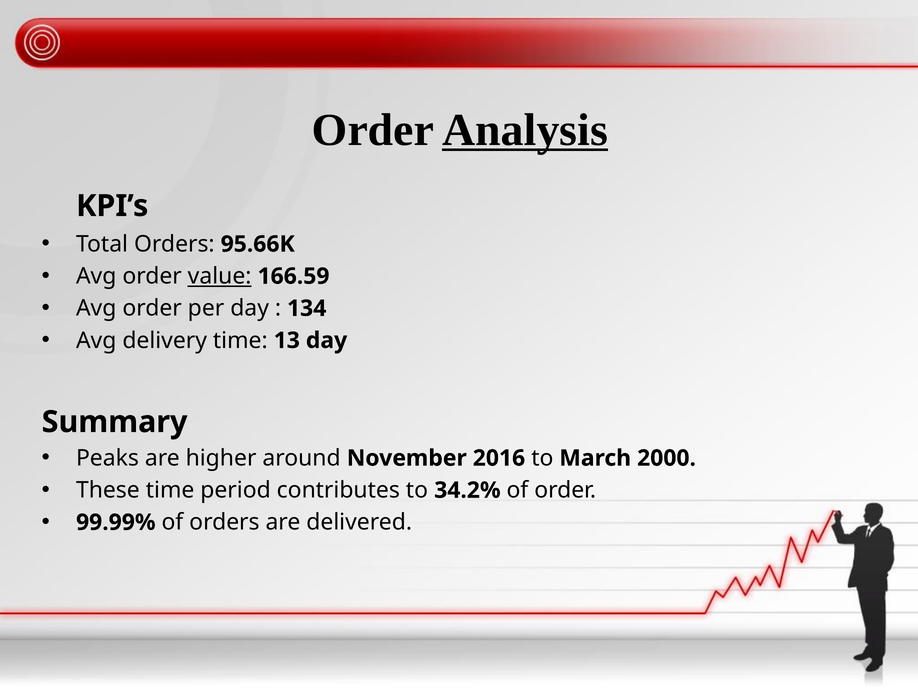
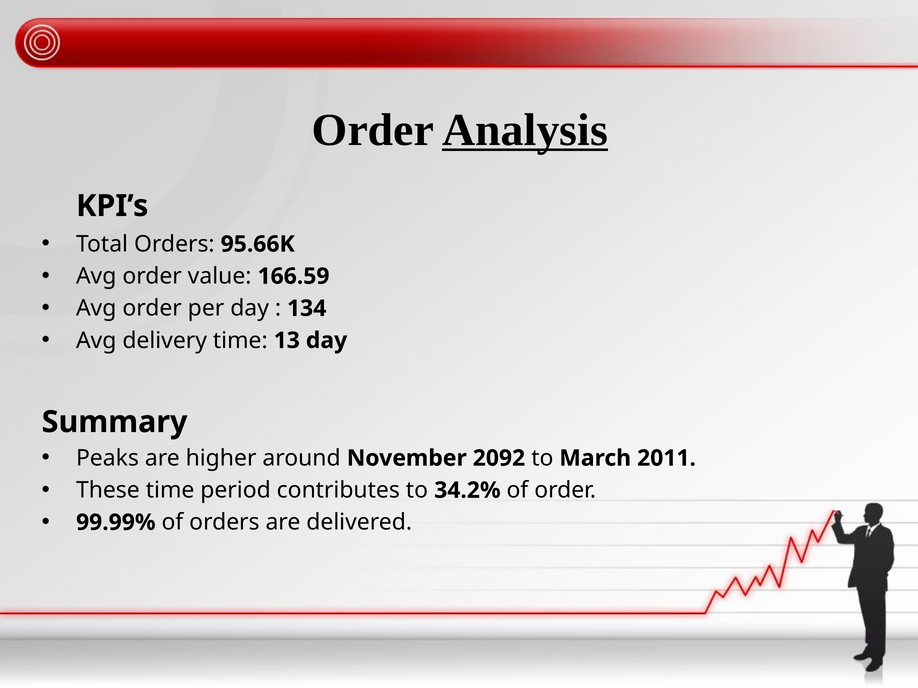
value underline: present -> none
2016: 2016 -> 2092
2000: 2000 -> 2011
